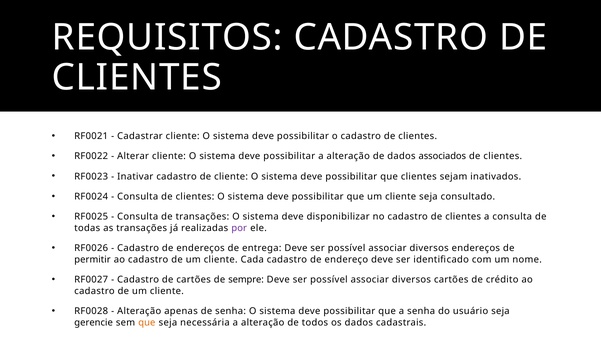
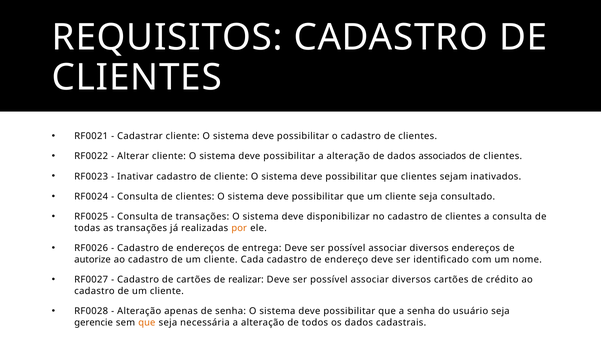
por colour: purple -> orange
permitir: permitir -> autorize
sempre: sempre -> realizar
